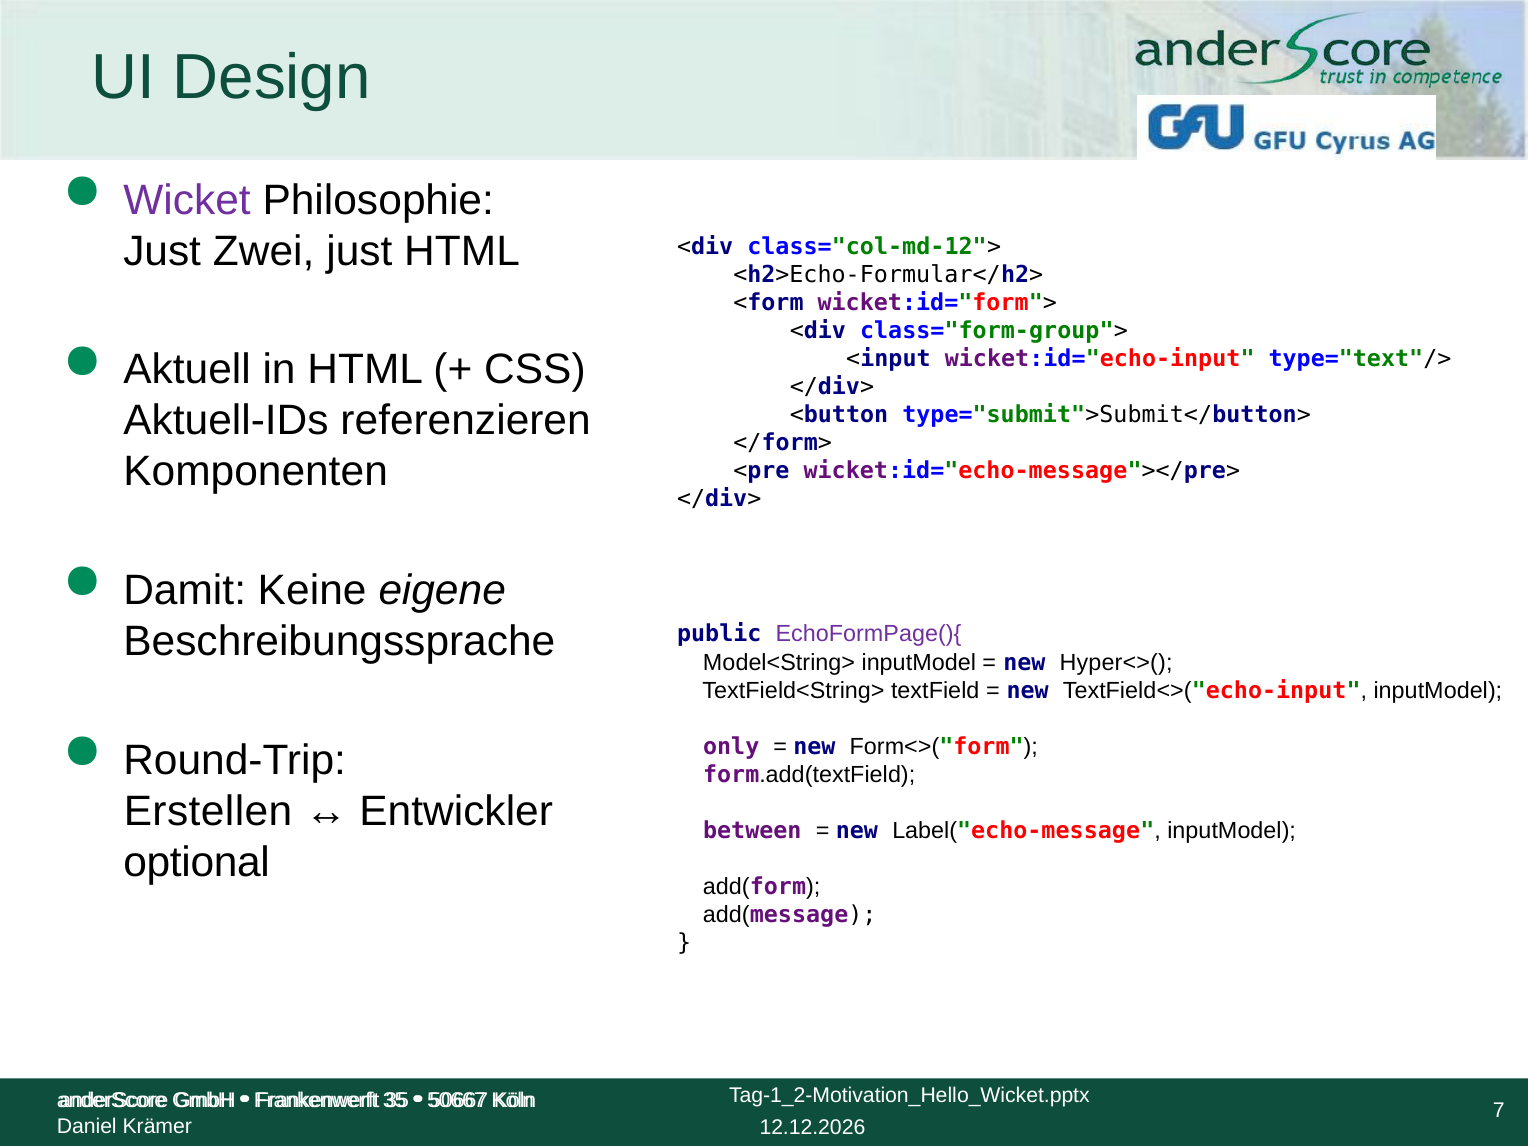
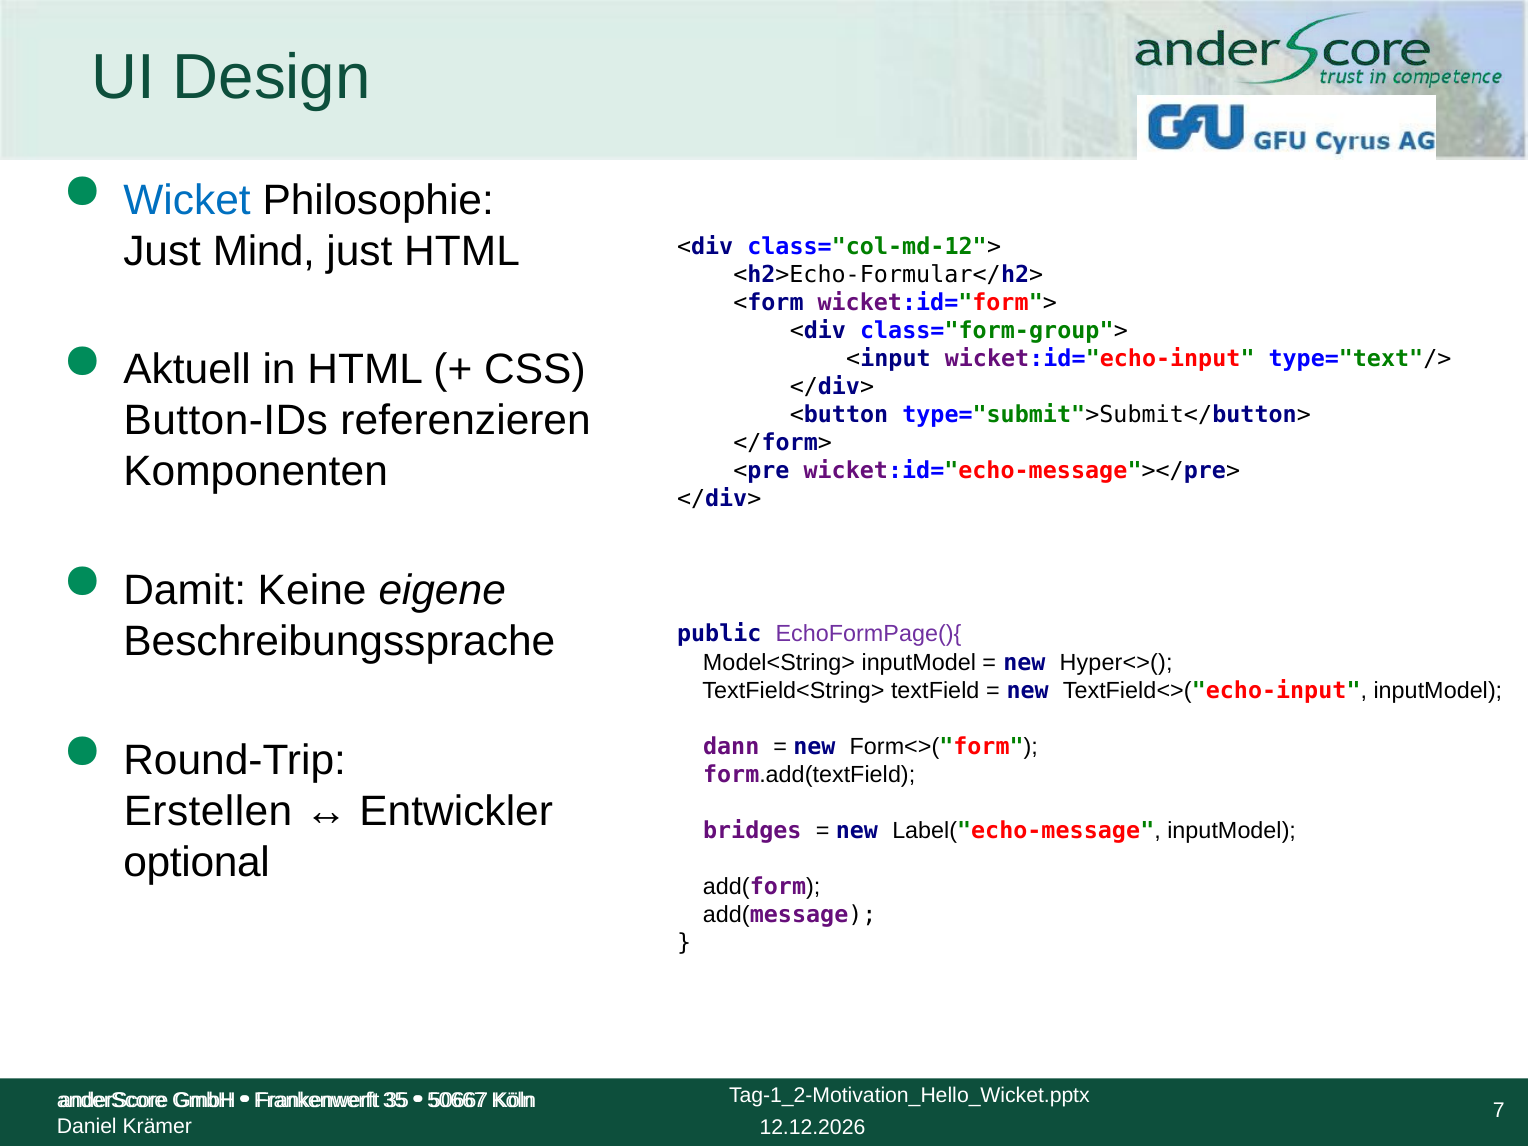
Wicket colour: purple -> blue
Zwei: Zwei -> Mind
Aktuell-IDs: Aktuell-IDs -> Button-IDs
only: only -> dann
between: between -> bridges
